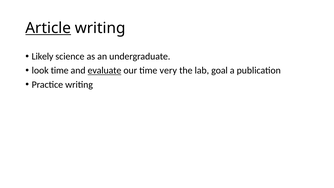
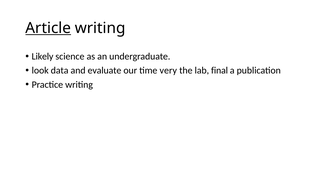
look time: time -> data
evaluate underline: present -> none
goal: goal -> final
